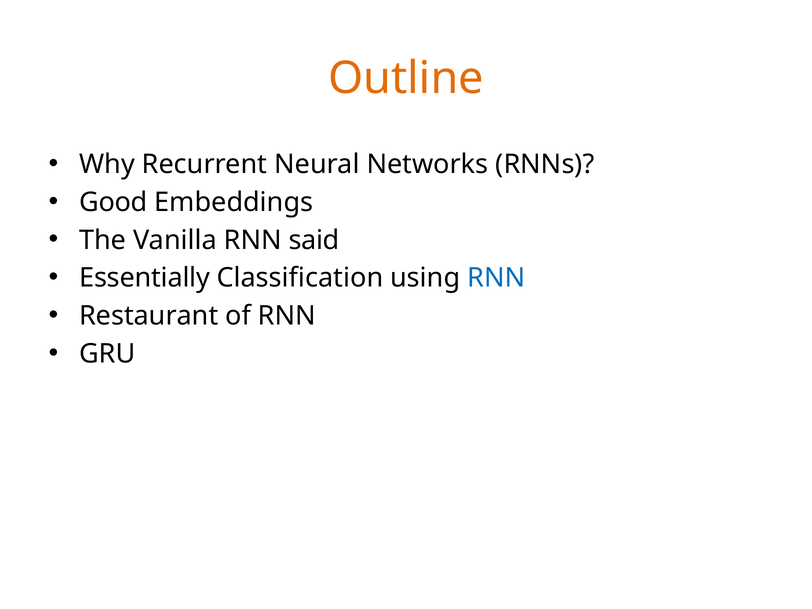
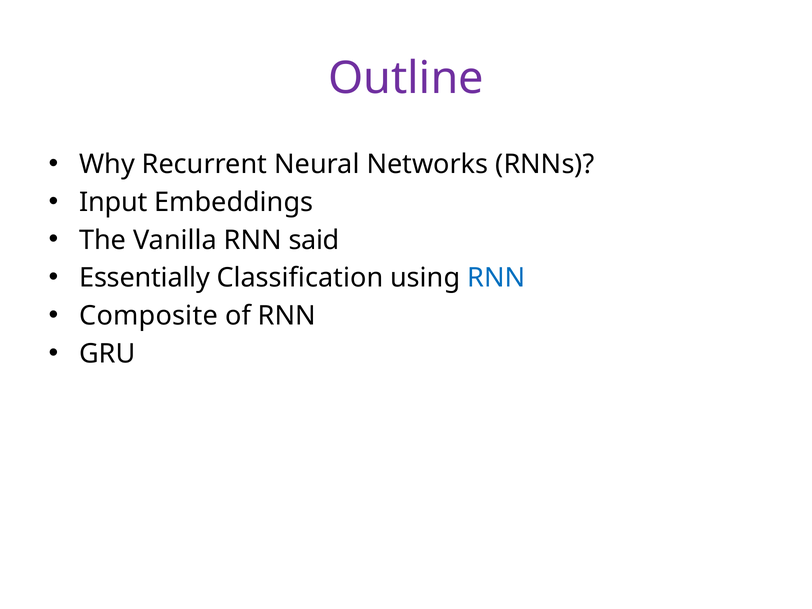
Outline colour: orange -> purple
Good: Good -> Input
Restaurant: Restaurant -> Composite
